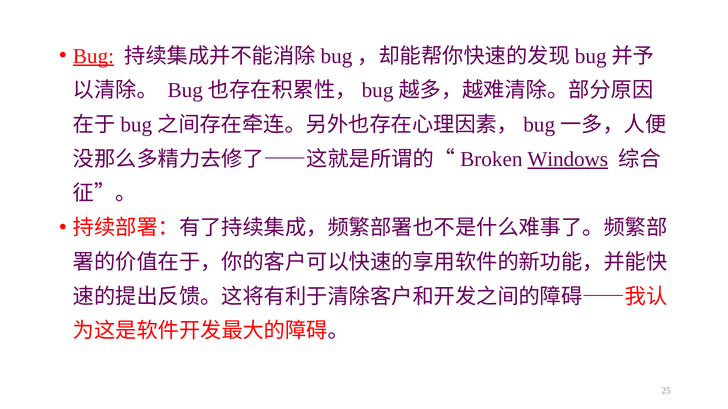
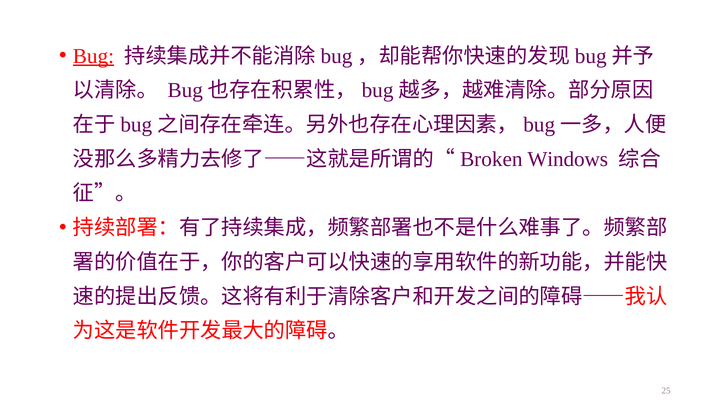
Windows underline: present -> none
